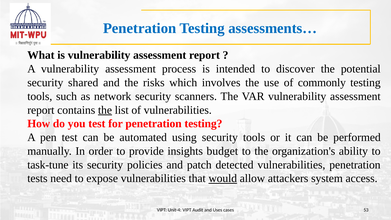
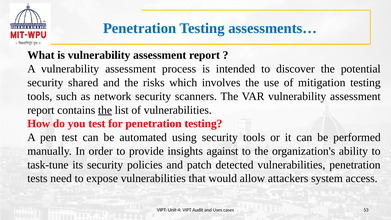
commonly: commonly -> mitigation
budget: budget -> against
would underline: present -> none
